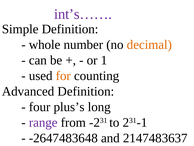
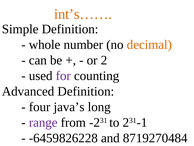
int’s…… colour: purple -> orange
1: 1 -> 2
for colour: orange -> purple
plus’s: plus’s -> java’s
-2647483648: -2647483648 -> -6459826228
2147483637: 2147483637 -> 8719270484
